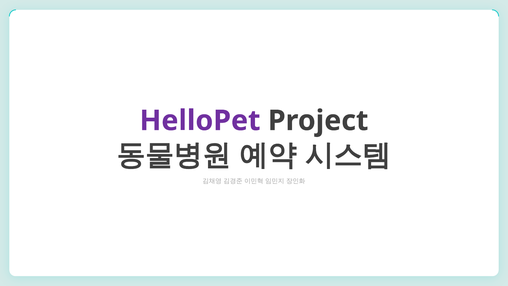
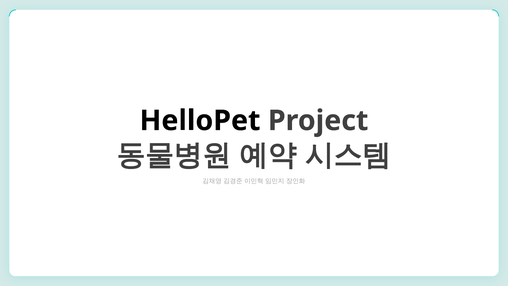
HelloPet colour: purple -> black
